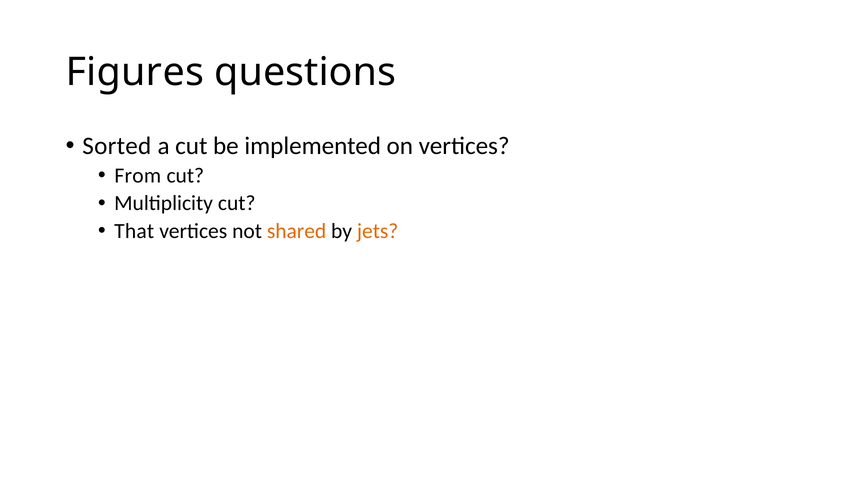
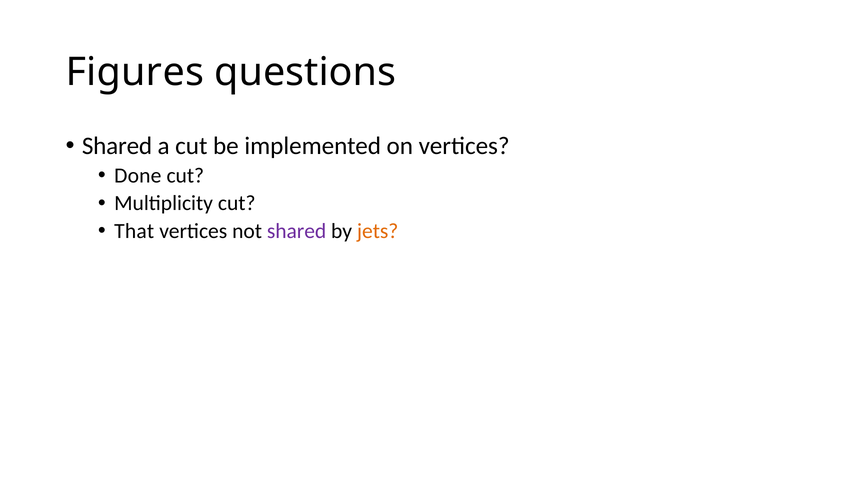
Sorted at (117, 146): Sorted -> Shared
From: From -> Done
shared at (297, 231) colour: orange -> purple
